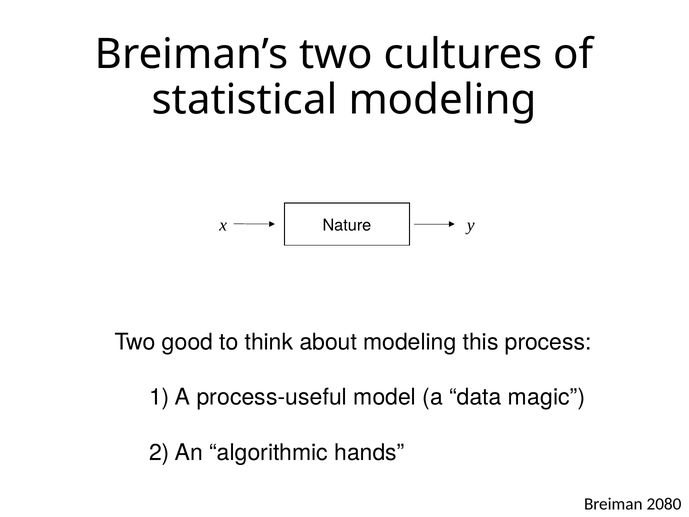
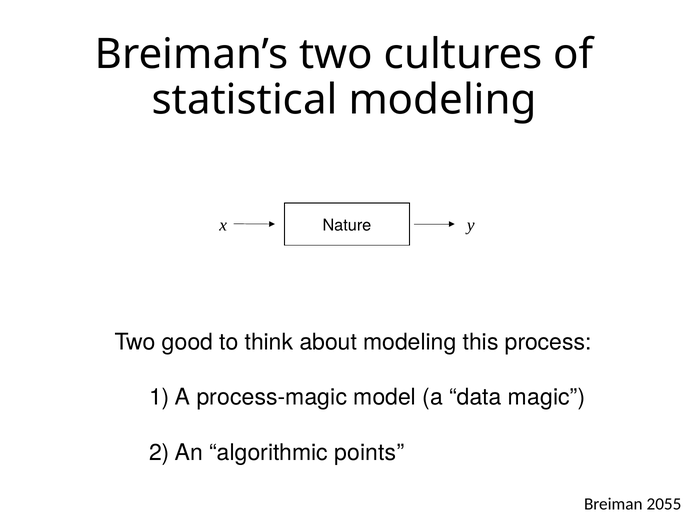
process-useful: process-useful -> process-magic
hands: hands -> points
2080: 2080 -> 2055
